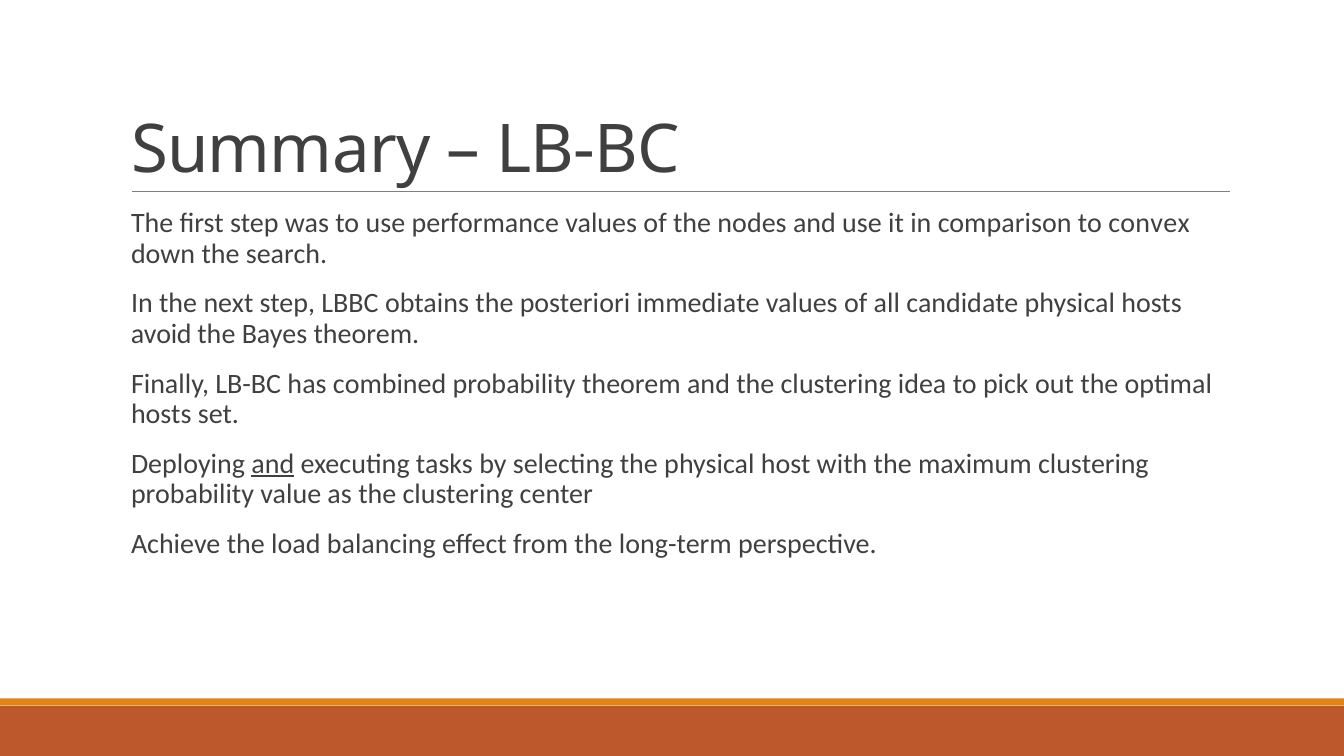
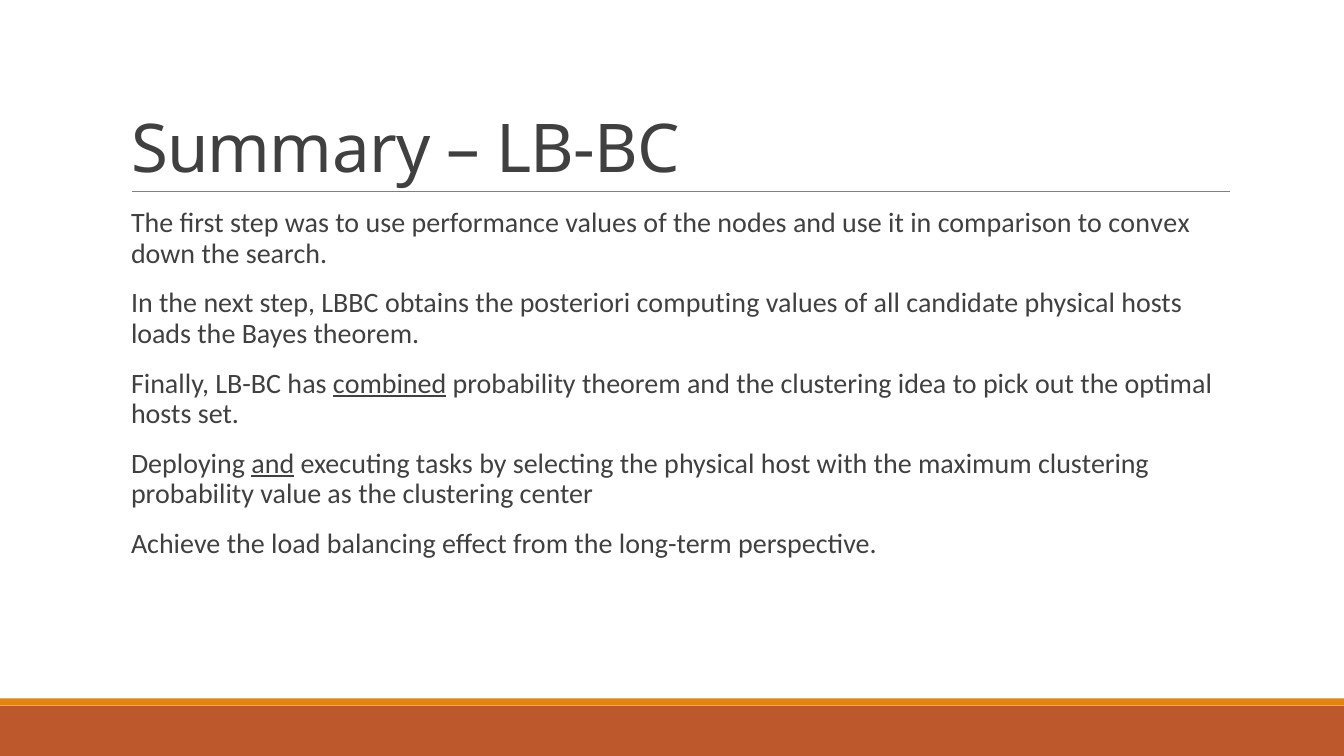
immediate: immediate -> computing
avoid: avoid -> loads
combined underline: none -> present
